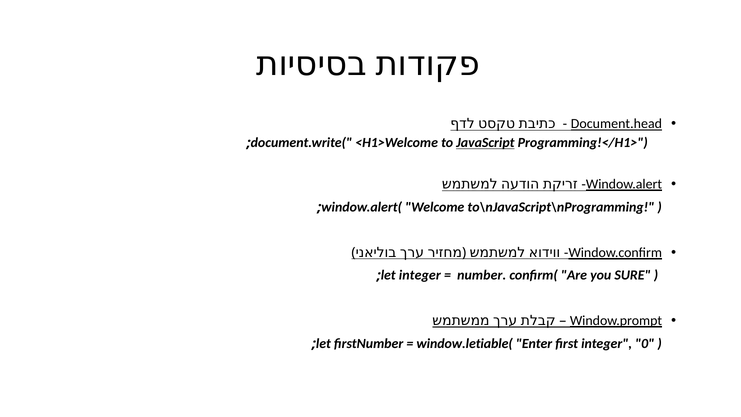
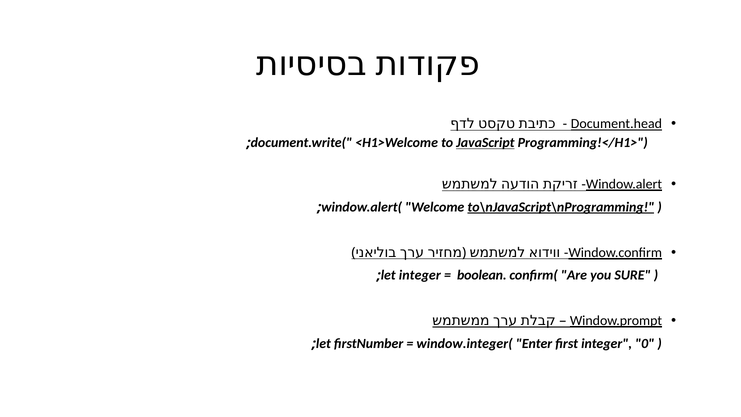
to\nJavaScript\nProgramming underline: none -> present
number: number -> boolean
window.letiable(: window.letiable( -> window.integer(
